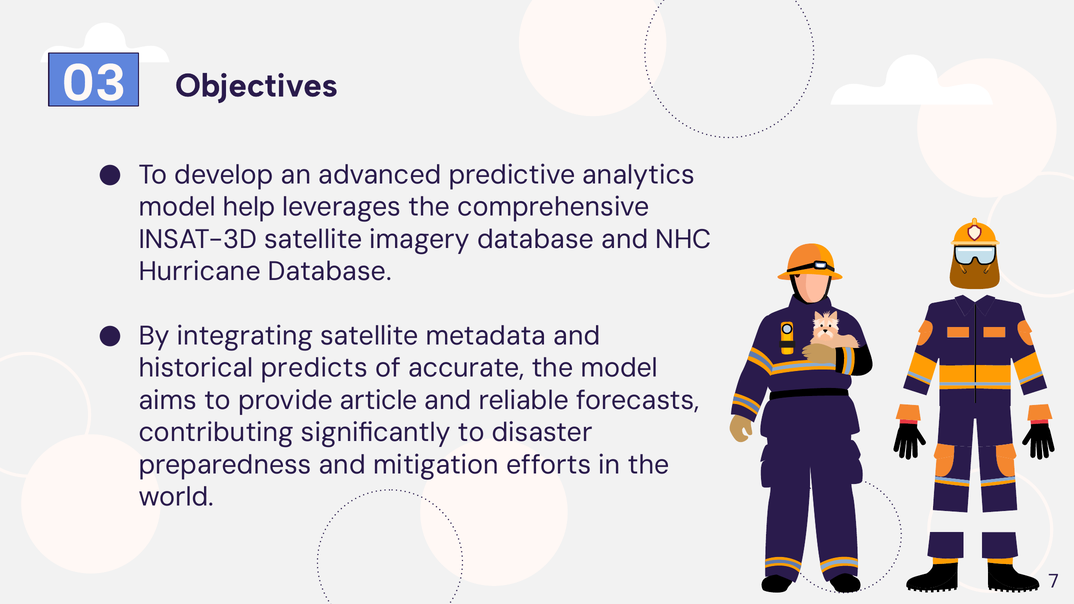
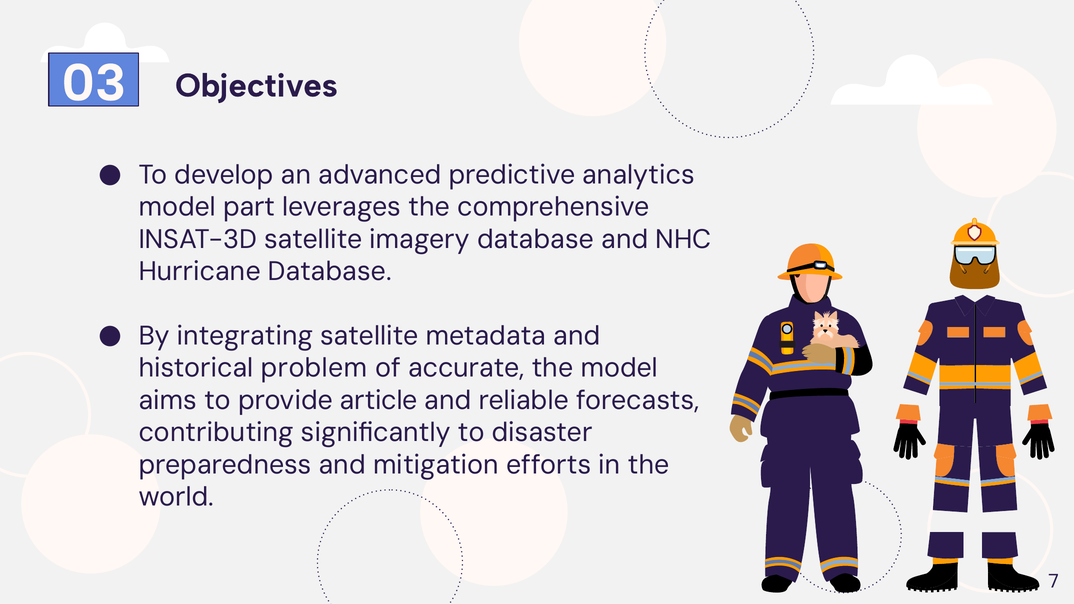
help: help -> part
predicts: predicts -> problem
